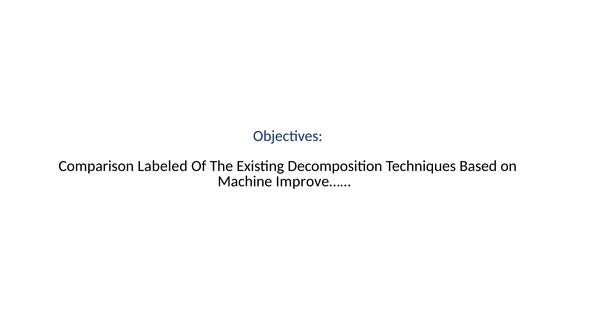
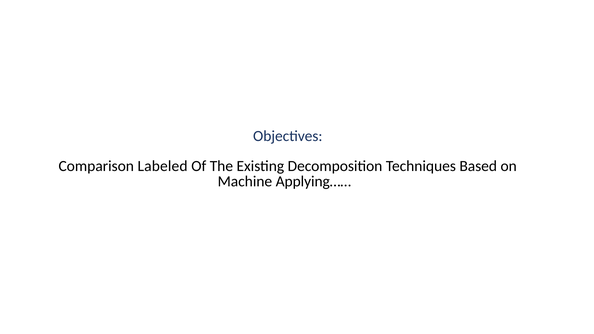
Improve……: Improve…… -> Applying……
